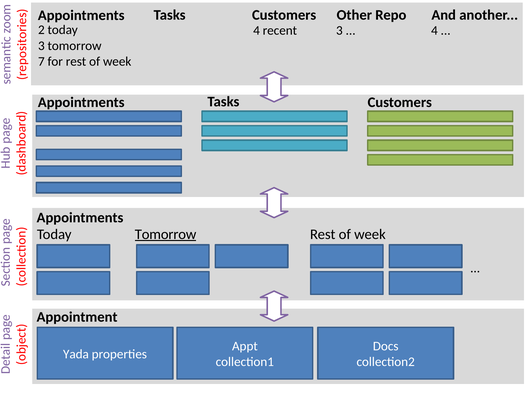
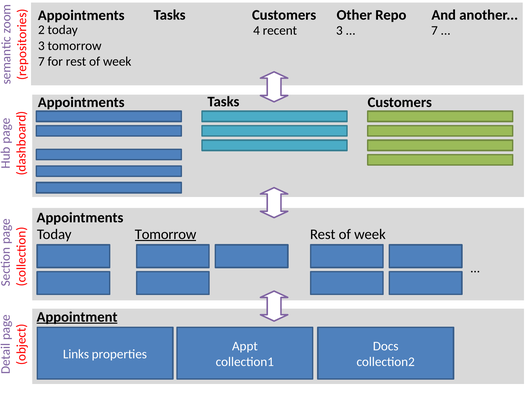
4 at (434, 31): 4 -> 7
Appointment underline: none -> present
Yada: Yada -> Links
